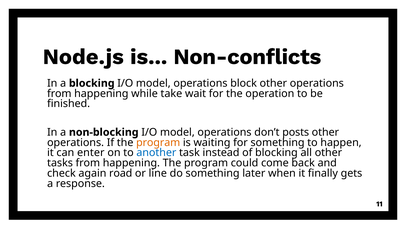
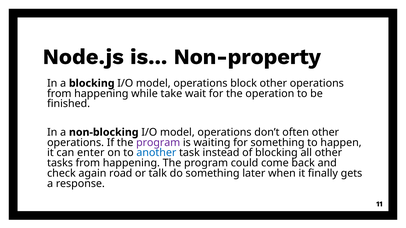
Non-conflicts: Non-conflicts -> Non-property
posts: posts -> often
program at (158, 143) colour: orange -> purple
line: line -> talk
